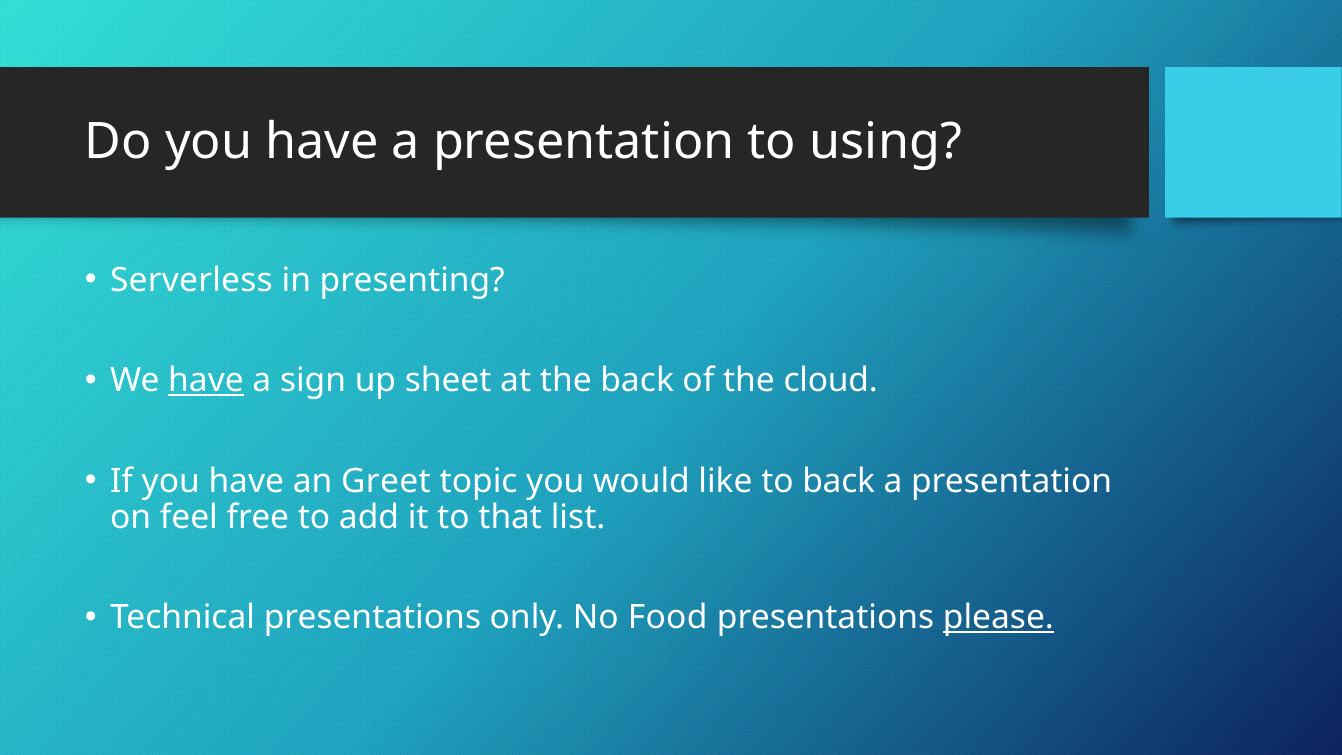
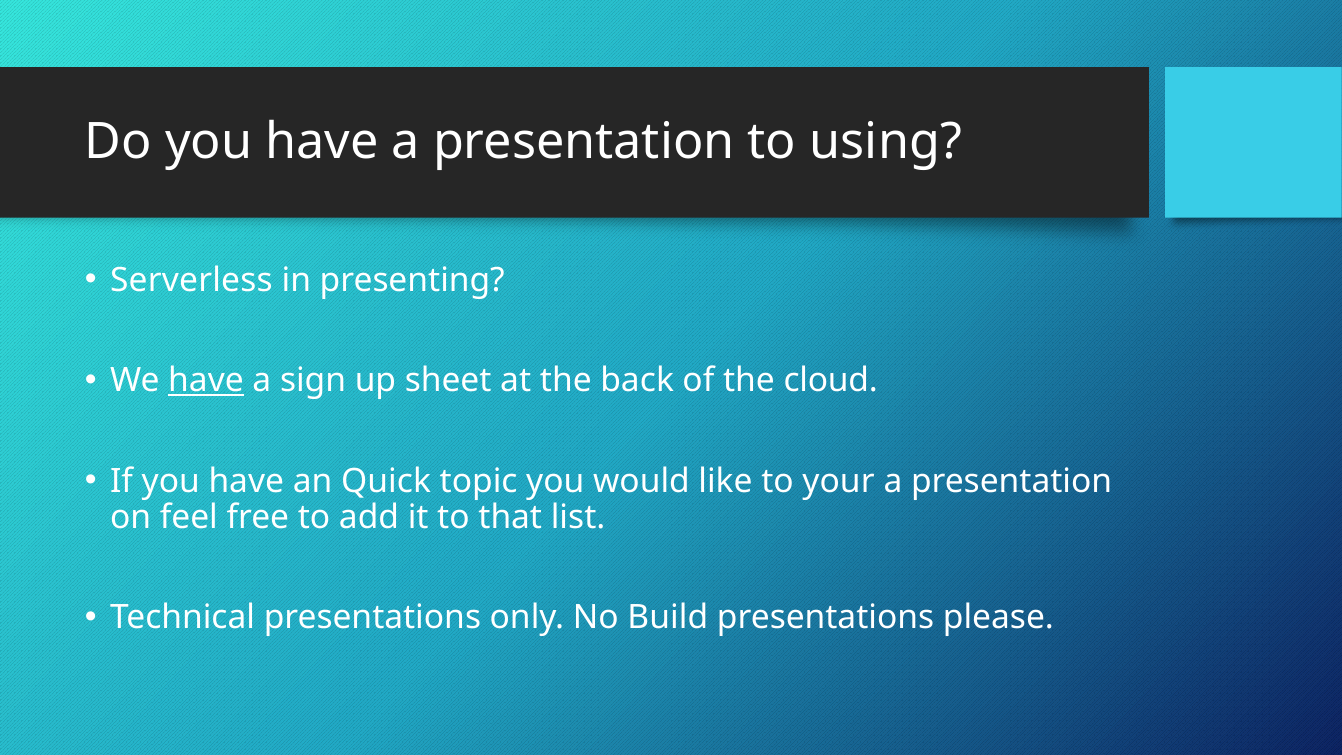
Greet: Greet -> Quick
to back: back -> your
Food: Food -> Build
please underline: present -> none
